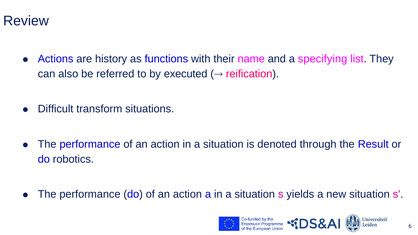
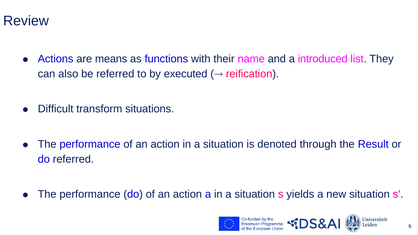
history: history -> means
specifying: specifying -> introduced
do robotics: robotics -> referred
